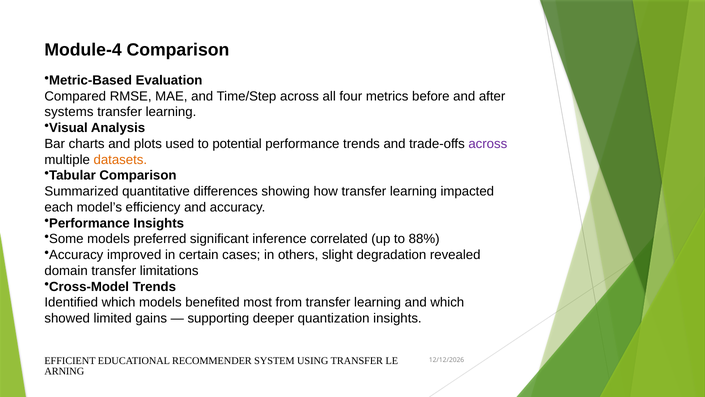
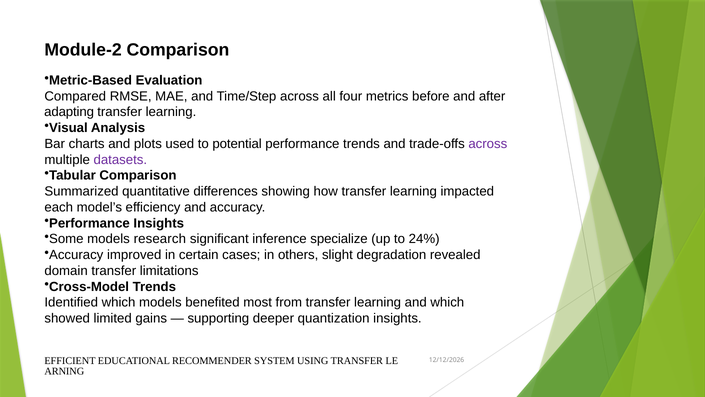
Module-4: Module-4 -> Module-2
systems: systems -> adapting
datasets colour: orange -> purple
preferred: preferred -> research
correlated: correlated -> specialize
88%: 88% -> 24%
